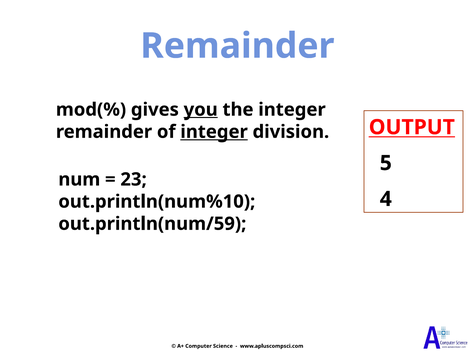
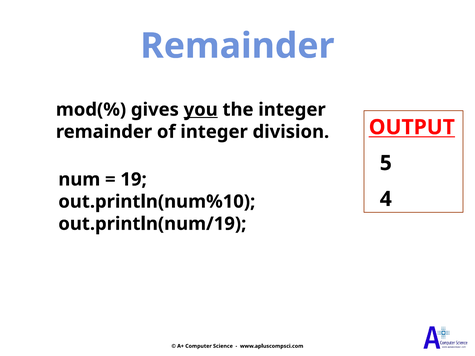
integer at (214, 132) underline: present -> none
23: 23 -> 19
out.println(num/59: out.println(num/59 -> out.println(num/19
